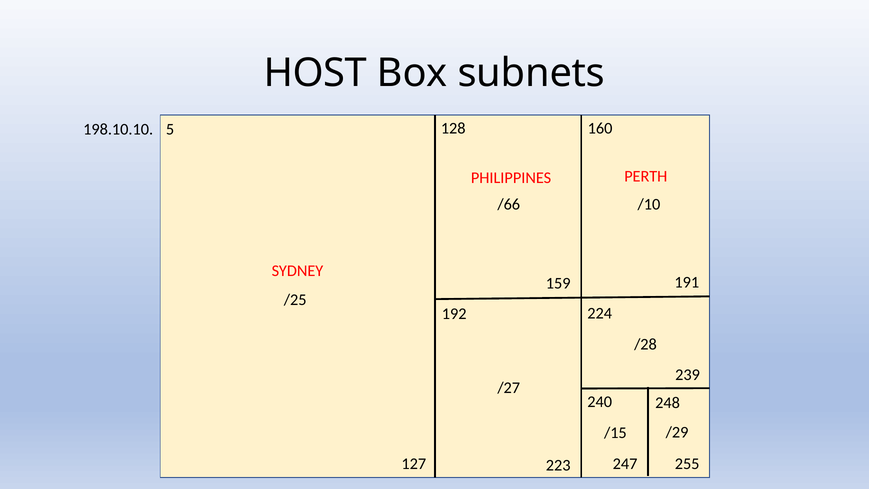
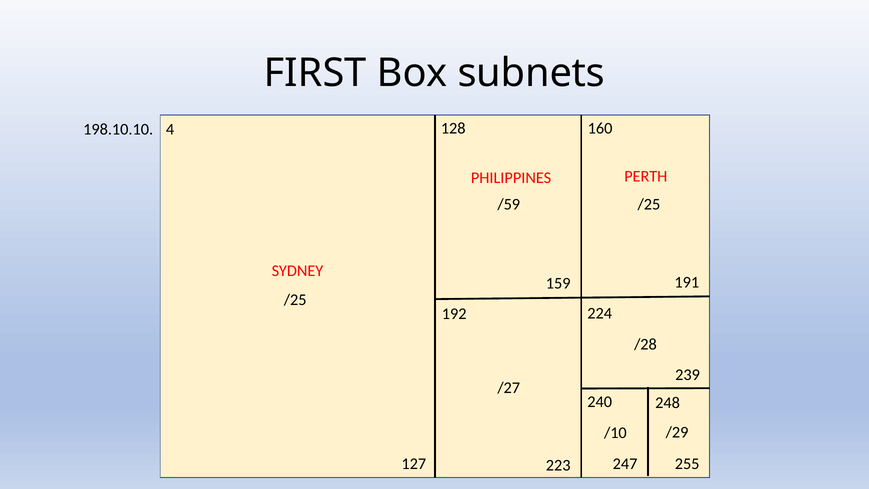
HOST: HOST -> FIRST
5: 5 -> 4
/66: /66 -> /59
/10 at (649, 204): /10 -> /25
/15: /15 -> /10
